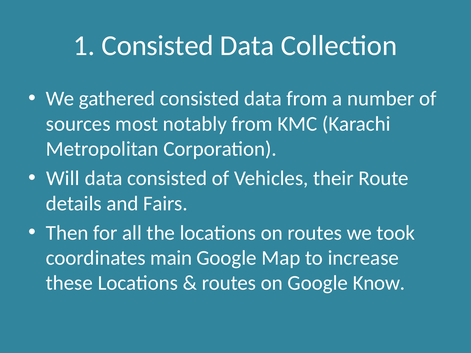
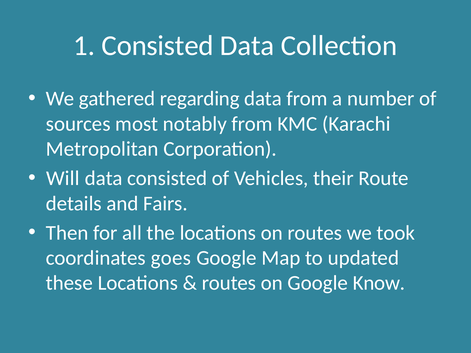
gathered consisted: consisted -> regarding
main: main -> goes
increase: increase -> updated
